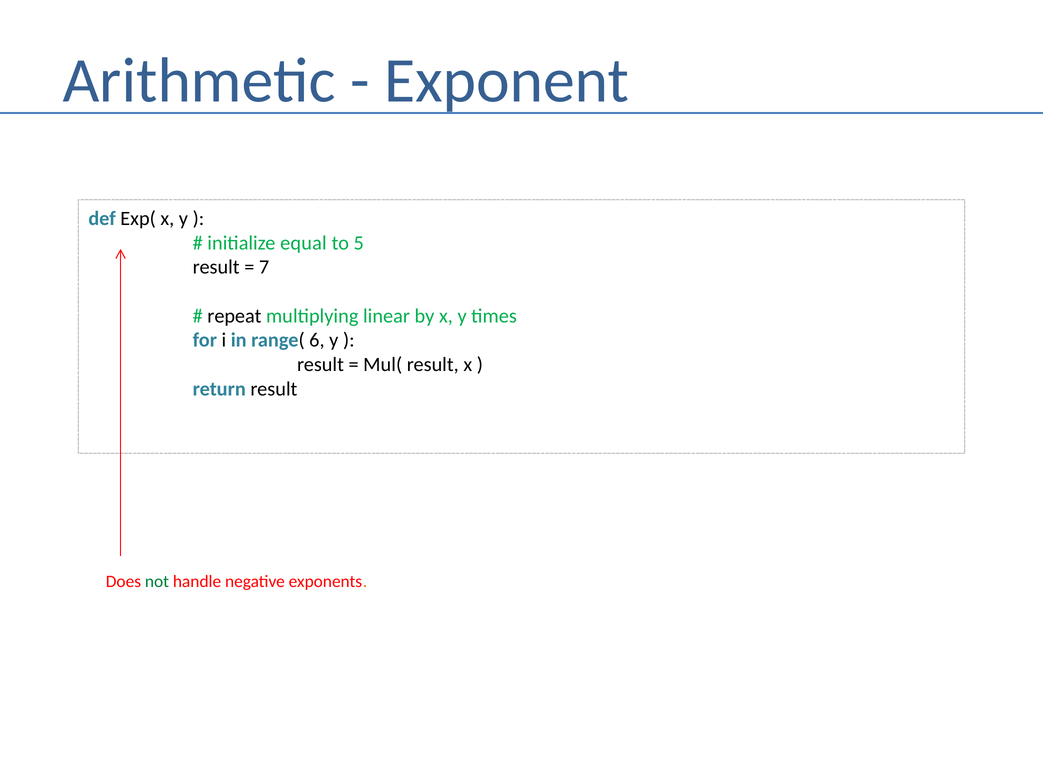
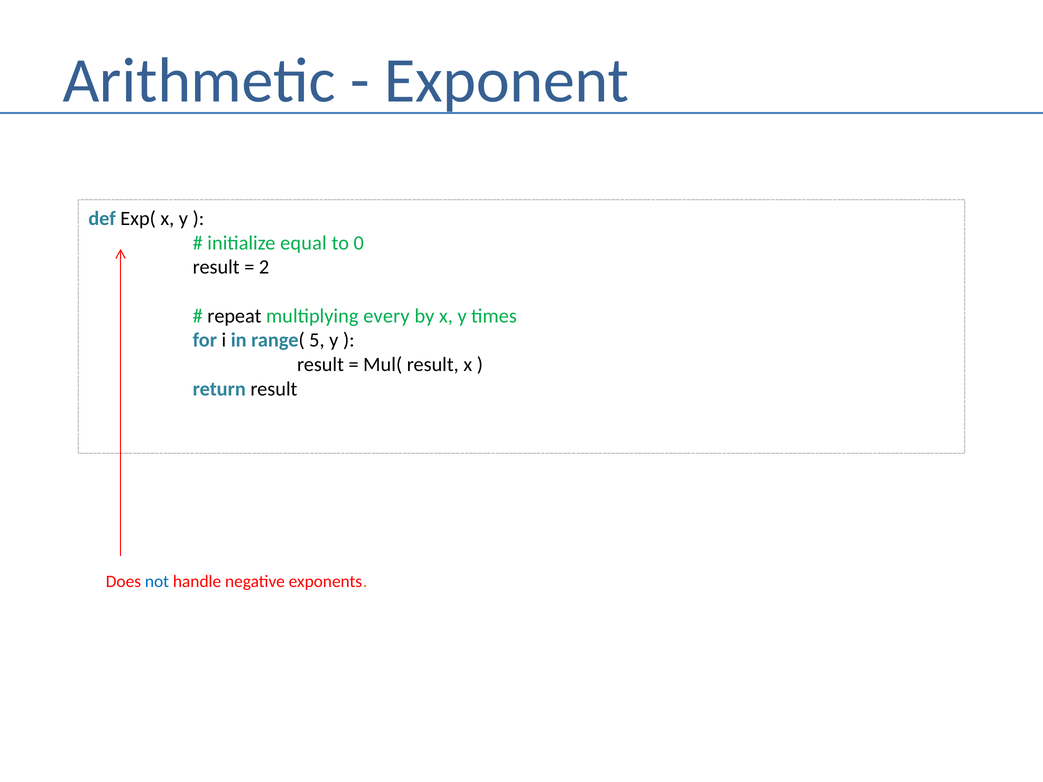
5: 5 -> 0
7: 7 -> 2
linear: linear -> every
6: 6 -> 5
not colour: green -> blue
